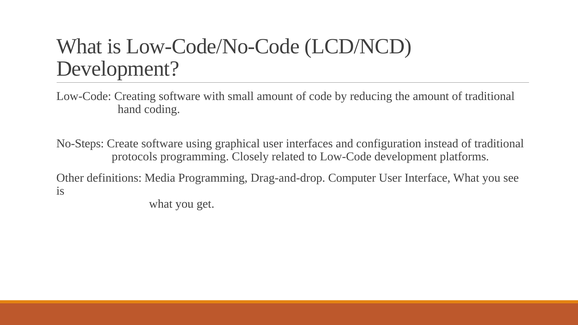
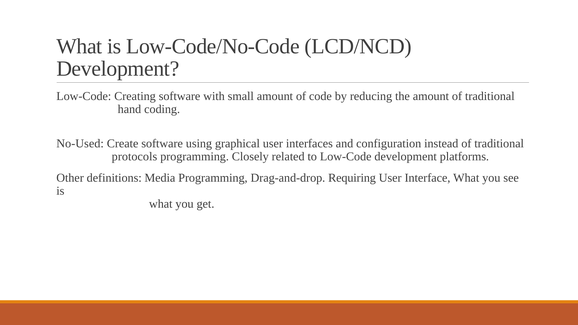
No-Steps: No-Steps -> No-Used
Computer: Computer -> Requiring
